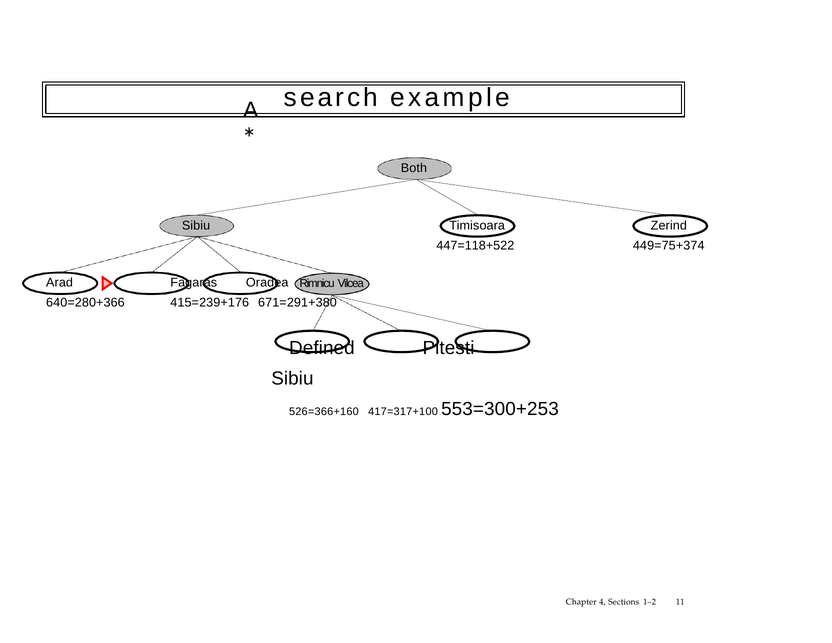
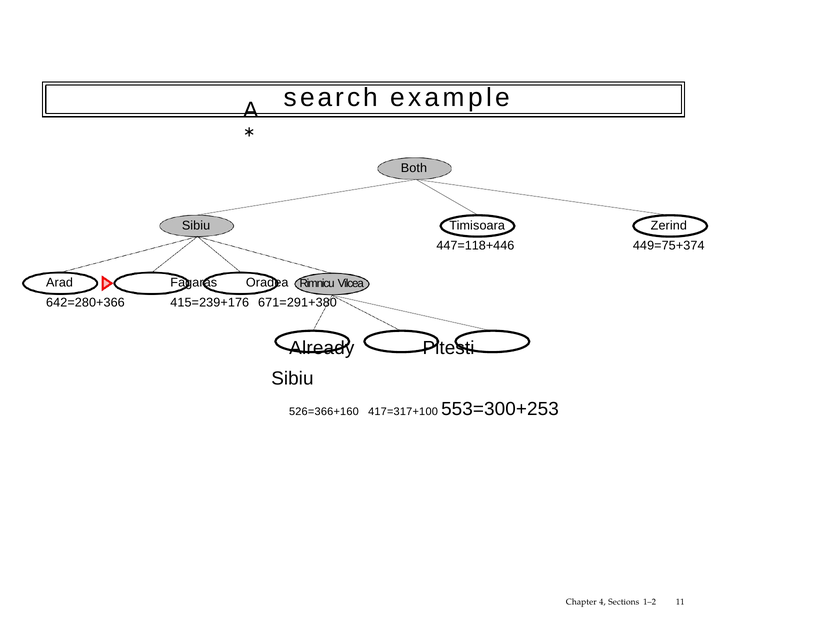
447=118+522: 447=118+522 -> 447=118+446
640=280+366: 640=280+366 -> 642=280+366
Defined: Defined -> Already
